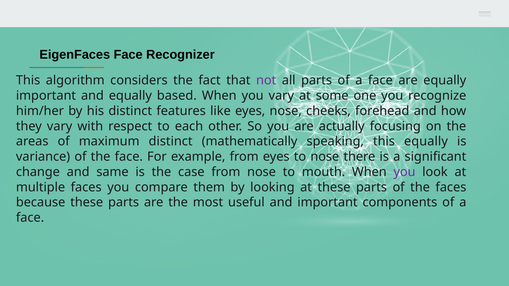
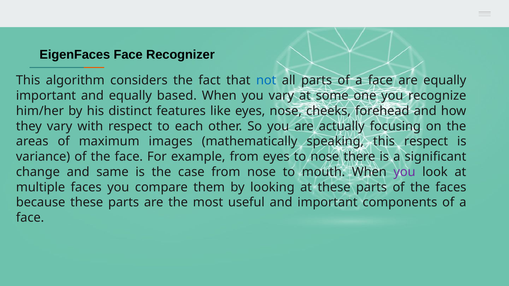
not colour: purple -> blue
maximum distinct: distinct -> images
this equally: equally -> respect
